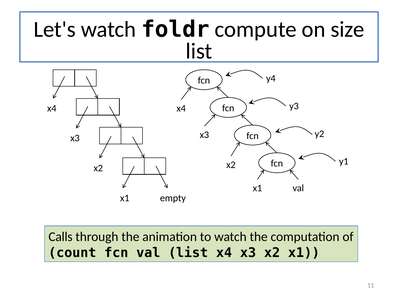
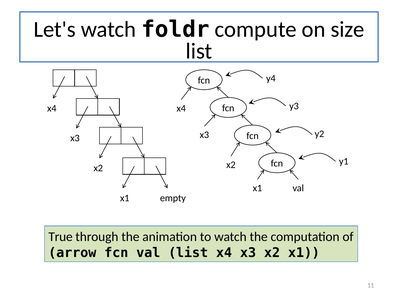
Calls: Calls -> True
count: count -> arrow
